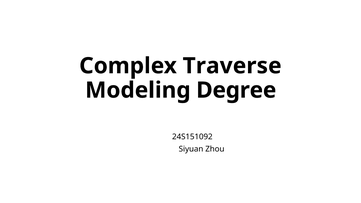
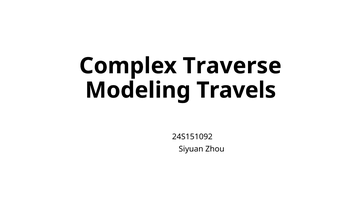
Degree: Degree -> Travels
